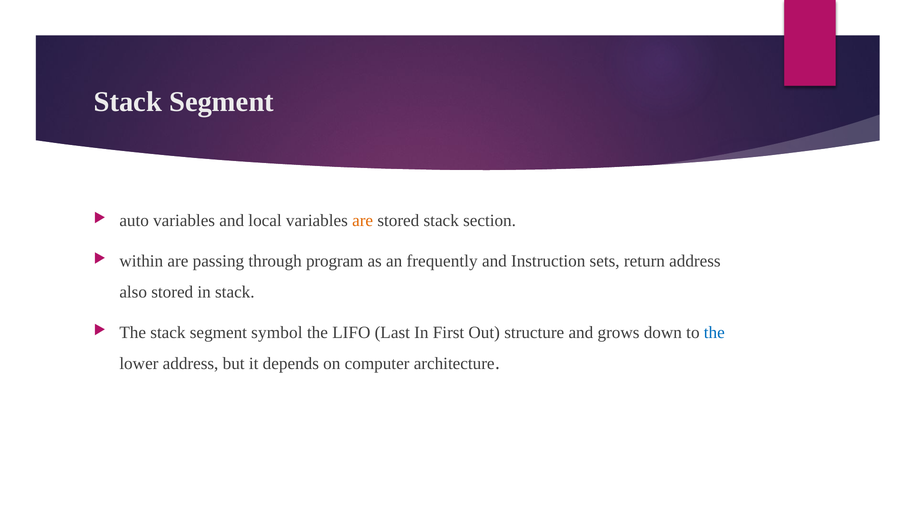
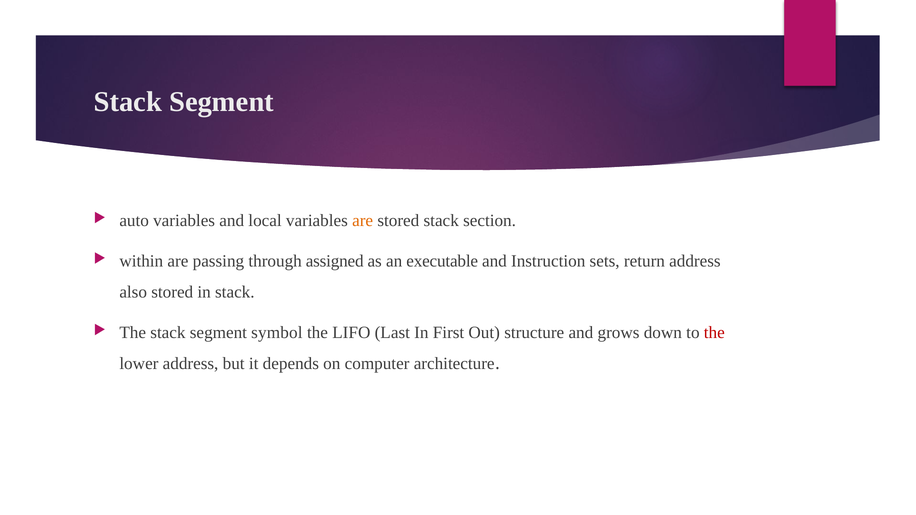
program: program -> assigned
frequently: frequently -> executable
the at (714, 333) colour: blue -> red
